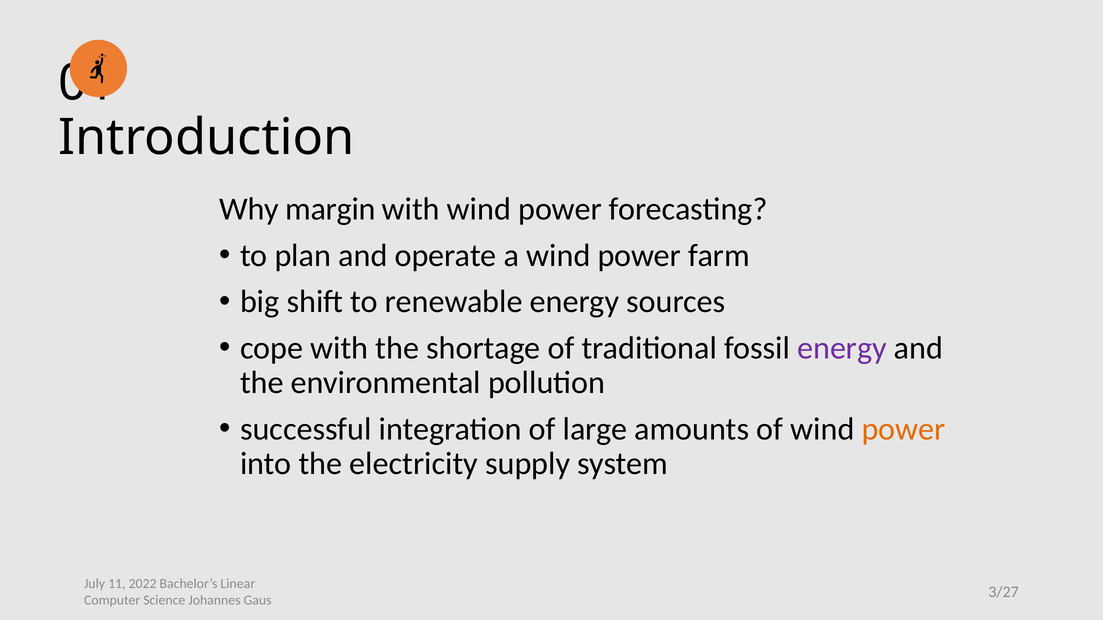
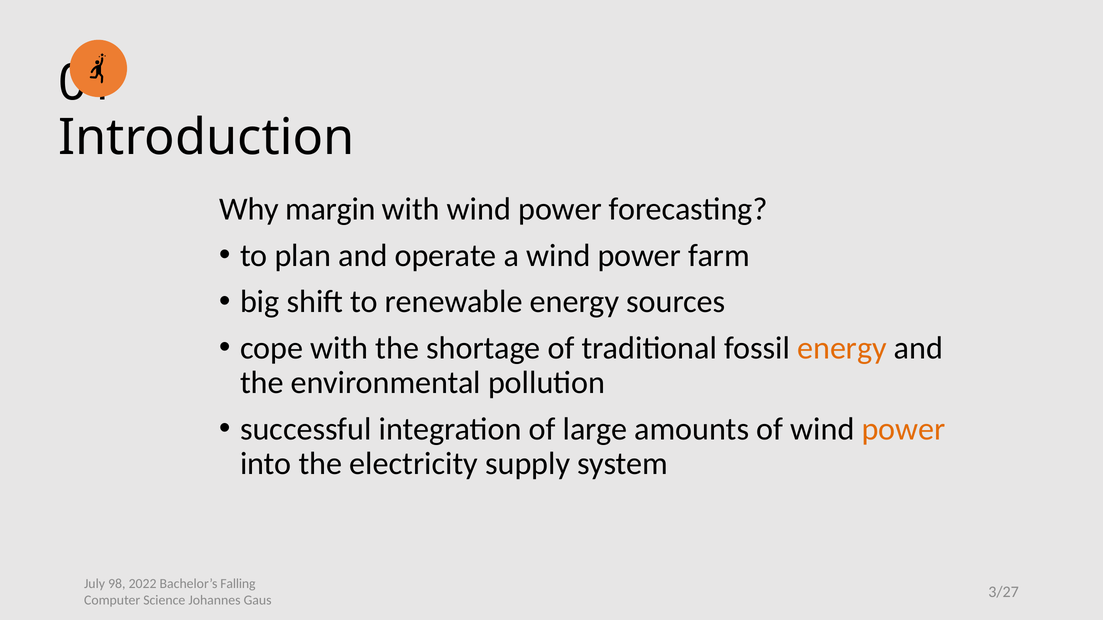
energy at (842, 348) colour: purple -> orange
11: 11 -> 98
Linear: Linear -> Falling
